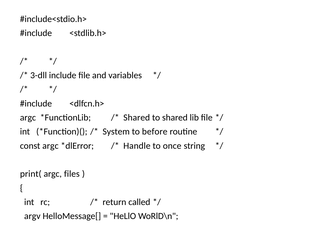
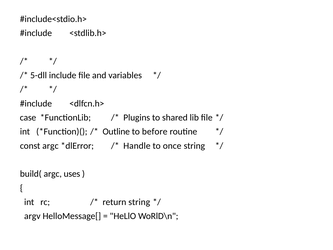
3-dll: 3-dll -> 5-dll
argc at (28, 117): argc -> case
Shared at (137, 117): Shared -> Plugins
System: System -> Outline
print(: print( -> build(
files: files -> uses
return called: called -> string
